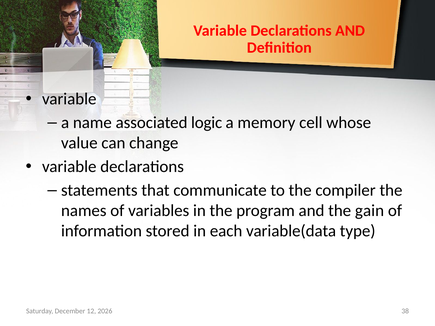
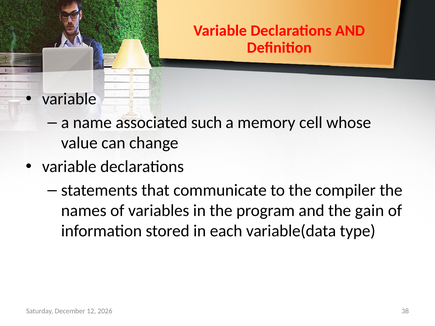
logic: logic -> such
